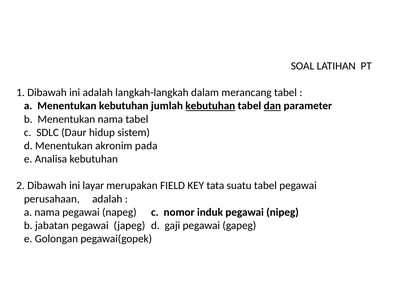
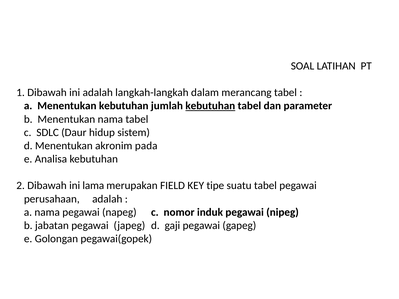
dan underline: present -> none
layar: layar -> lama
tata: tata -> tipe
